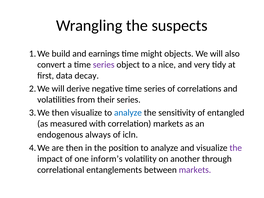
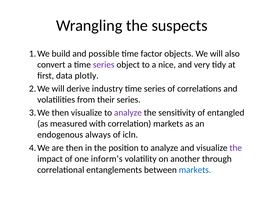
earnings: earnings -> possible
might: might -> factor
decay: decay -> plotly
negative: negative -> industry
analyze at (128, 113) colour: blue -> purple
markets at (195, 170) colour: purple -> blue
